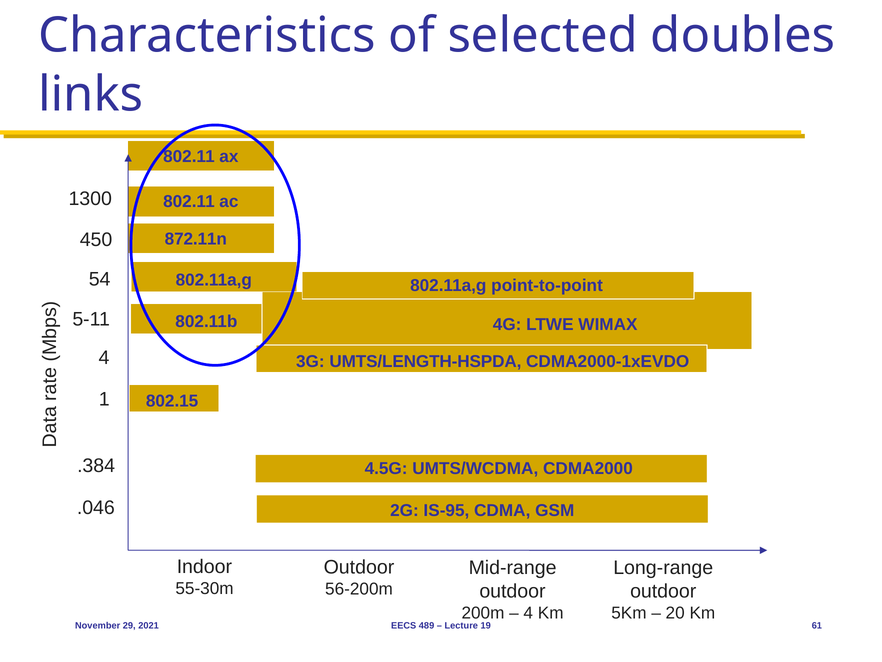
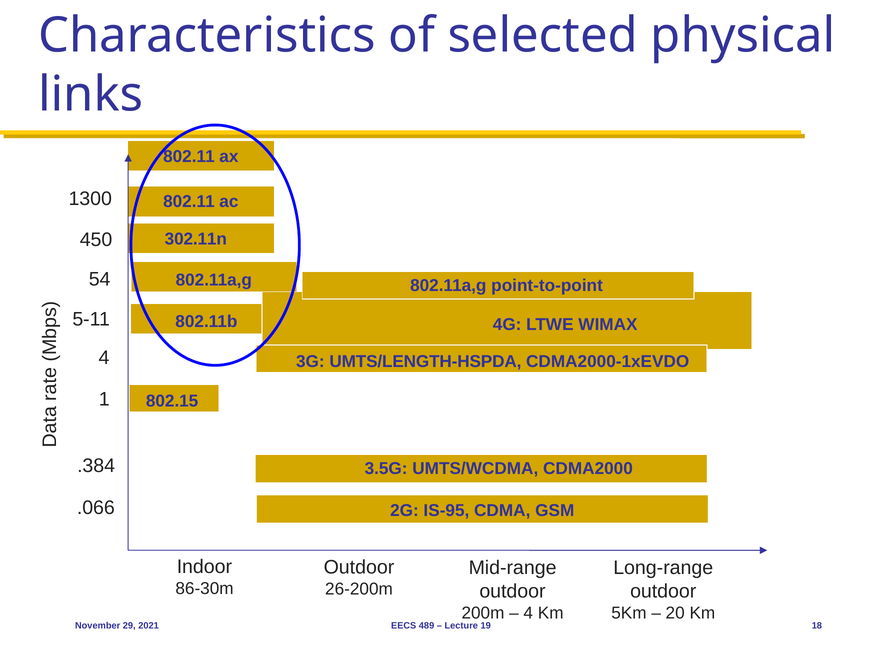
doubles: doubles -> physical
872.11n: 872.11n -> 302.11n
4.5G: 4.5G -> 3.5G
.046: .046 -> .066
55-30m: 55-30m -> 86-30m
56-200m: 56-200m -> 26-200m
61: 61 -> 18
